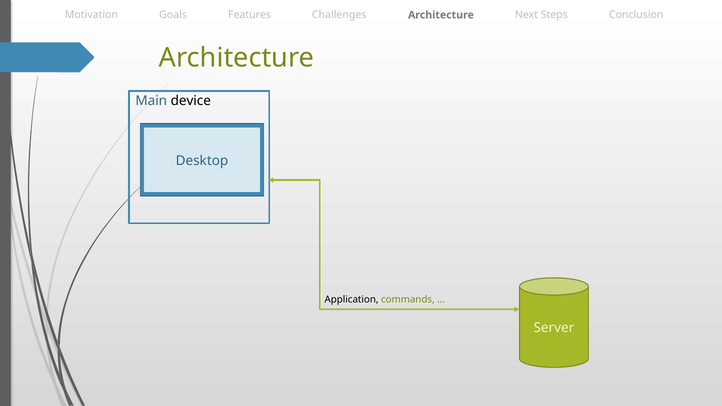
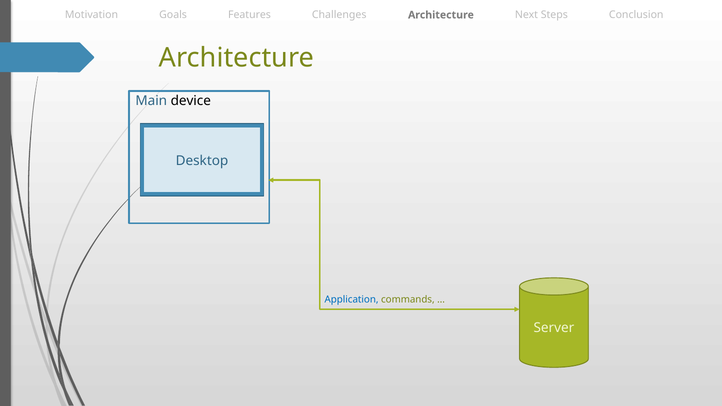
Application colour: black -> blue
